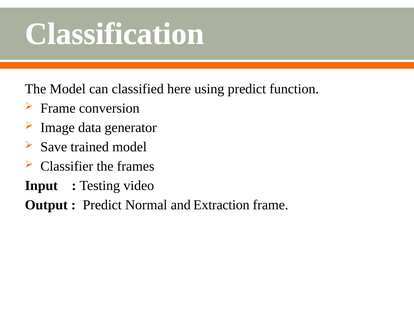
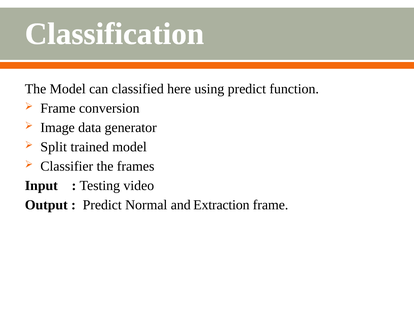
Save: Save -> Split
